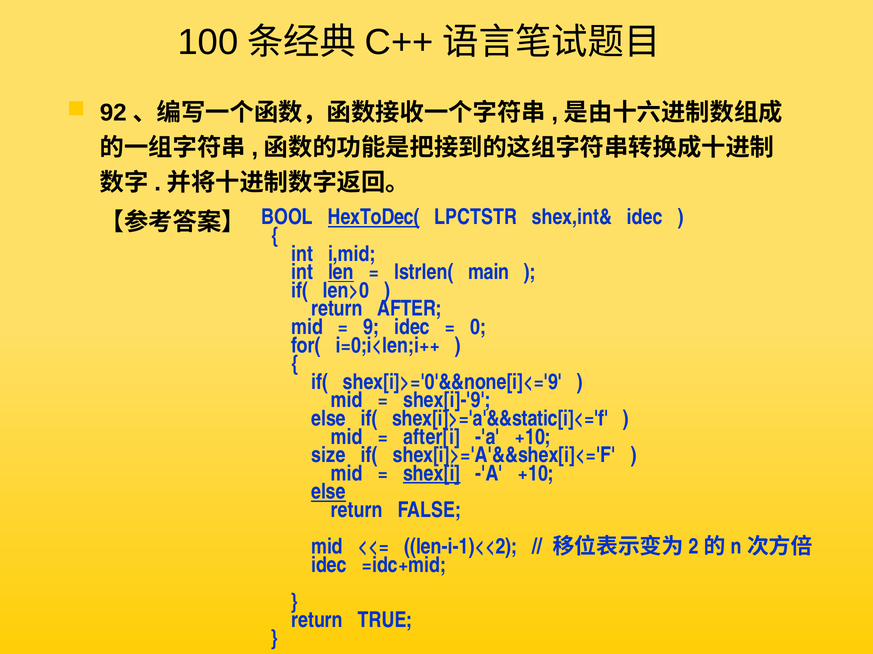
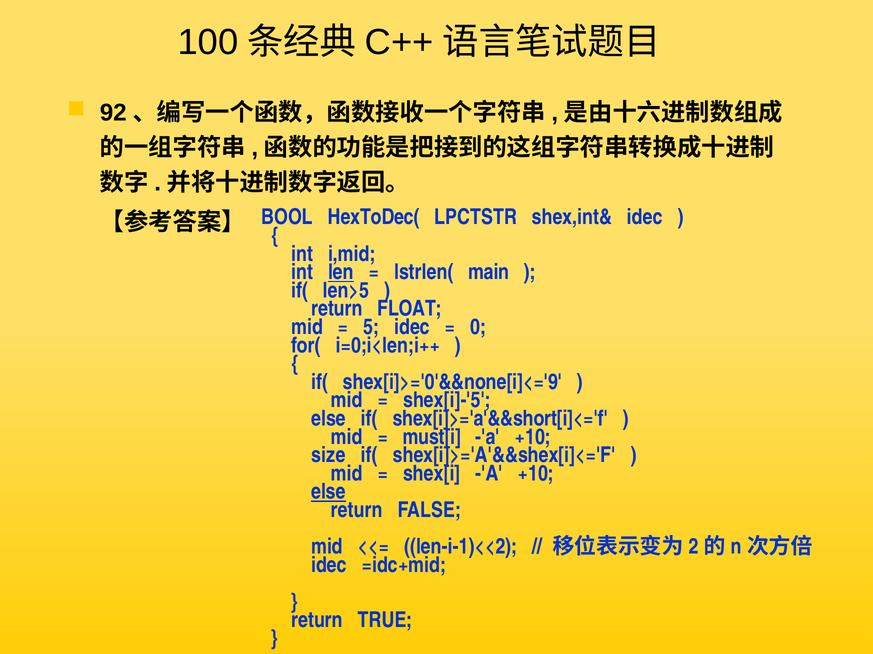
HexToDec( underline: present -> none
len>0: len>0 -> len>5
AFTER: AFTER -> FLOAT
9: 9 -> 5
shex[i]-'9: shex[i]-'9 -> shex[i]-'5
shex[i]>='a'&&static[i]<='f: shex[i]>='a'&&static[i]<='f -> shex[i]>='a'&&short[i]<='f
after[i: after[i -> must[i
shex[i underline: present -> none
